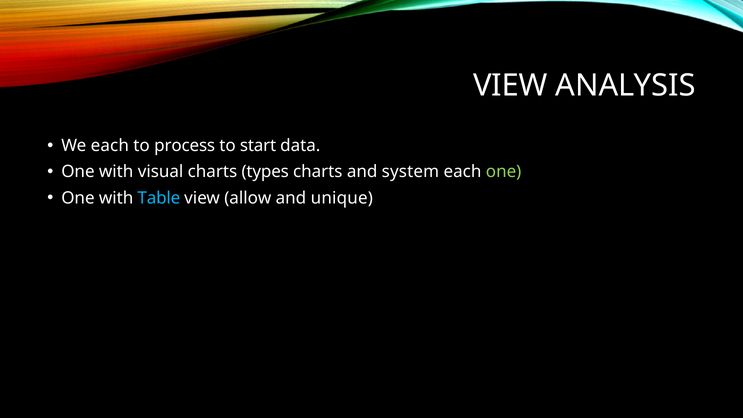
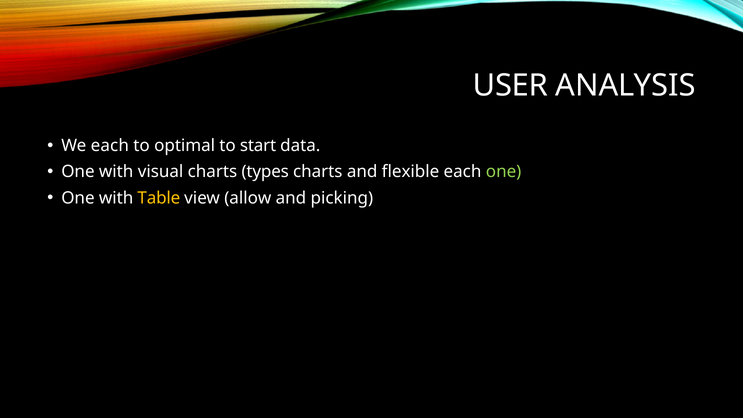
VIEW at (510, 86): VIEW -> USER
process: process -> optimal
system: system -> flexible
Table colour: light blue -> yellow
unique: unique -> picking
